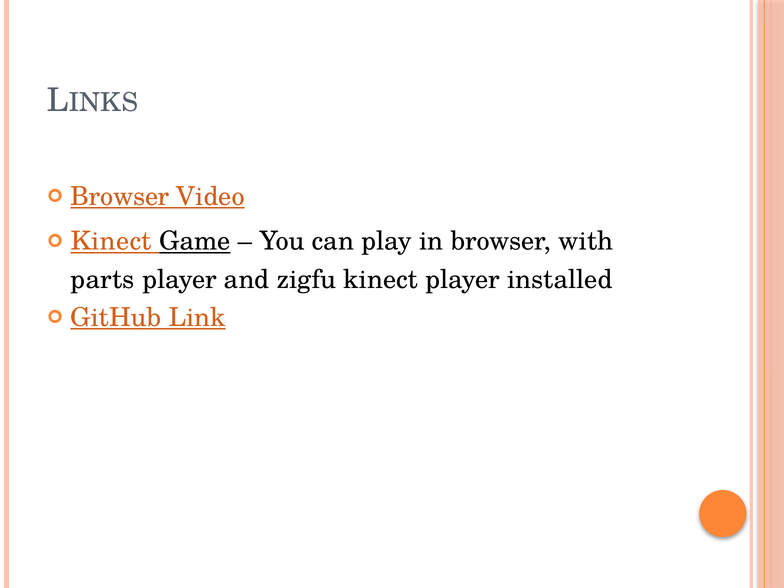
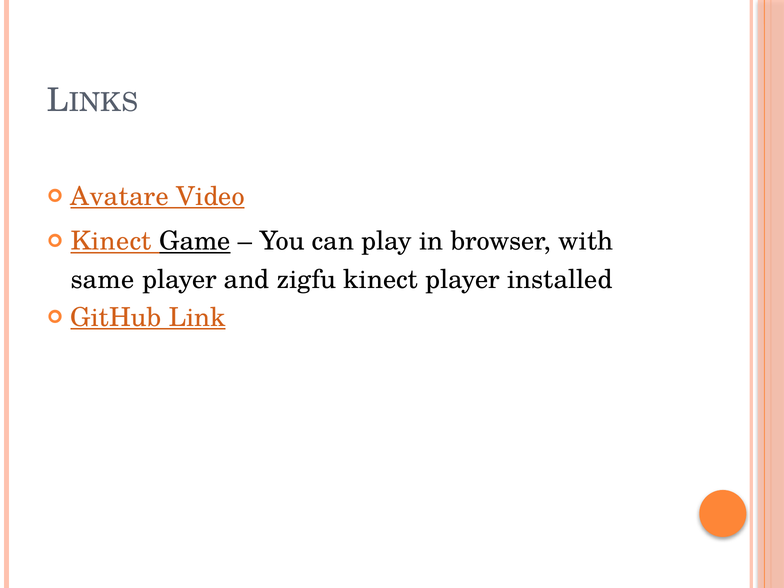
Browser at (120, 196): Browser -> Avatare
parts: parts -> same
